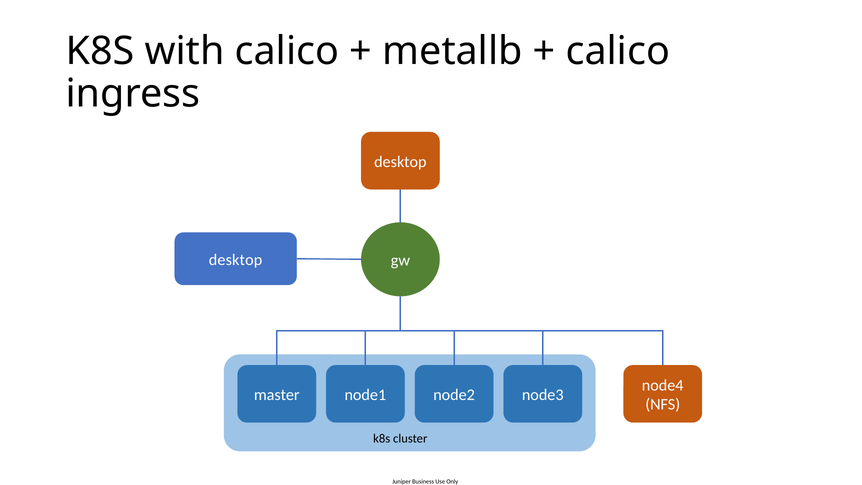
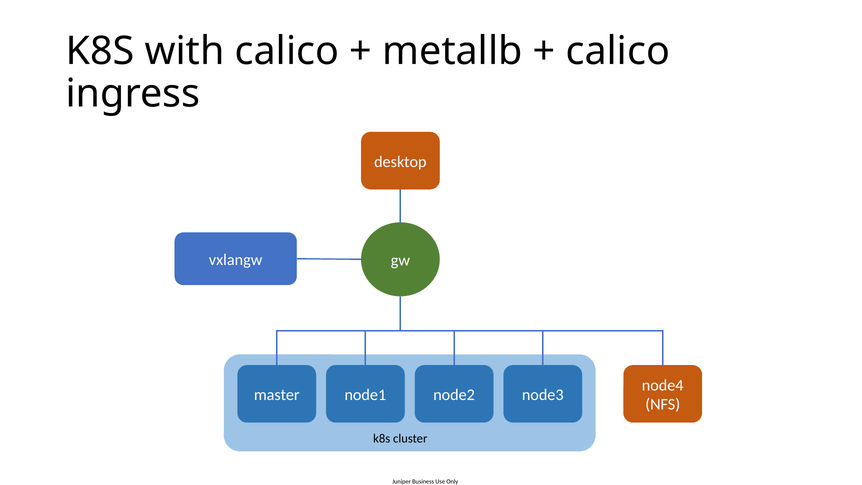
desktop at (236, 260): desktop -> vxlangw
